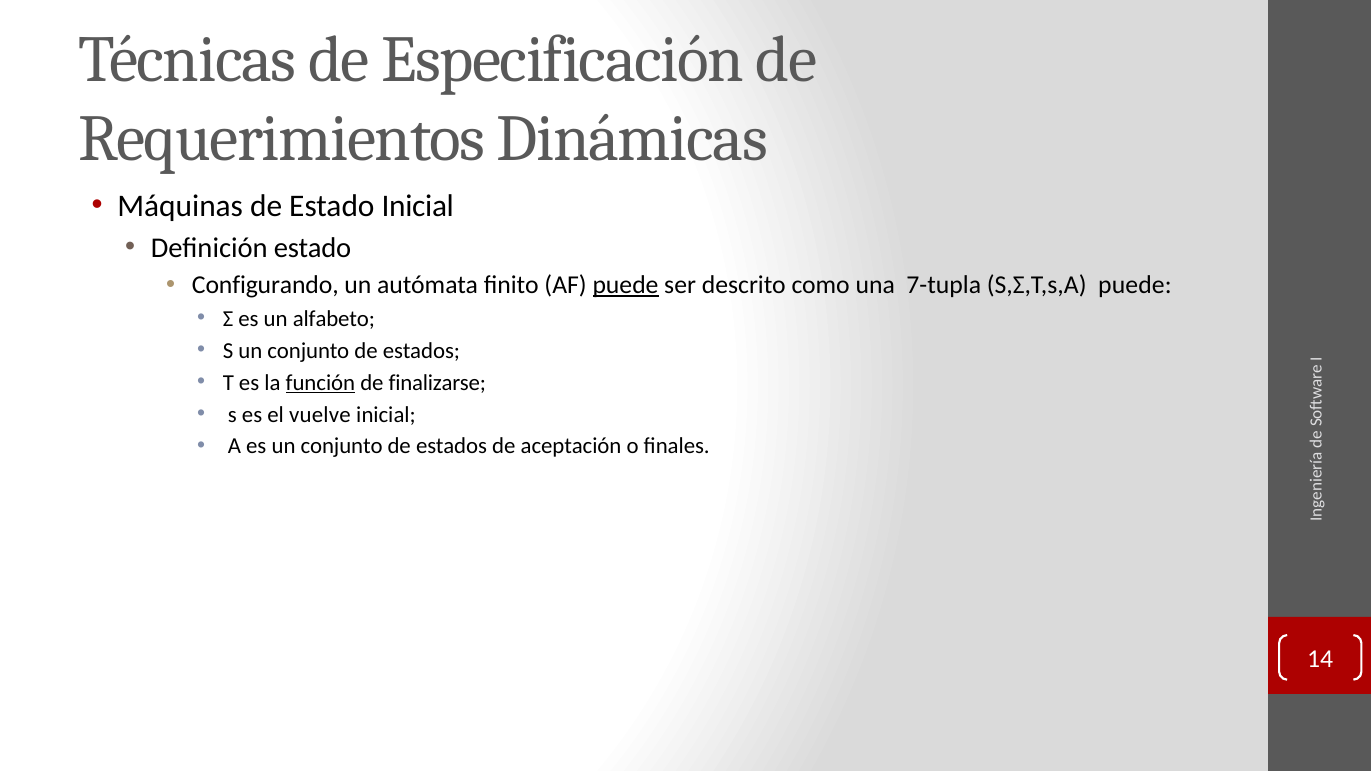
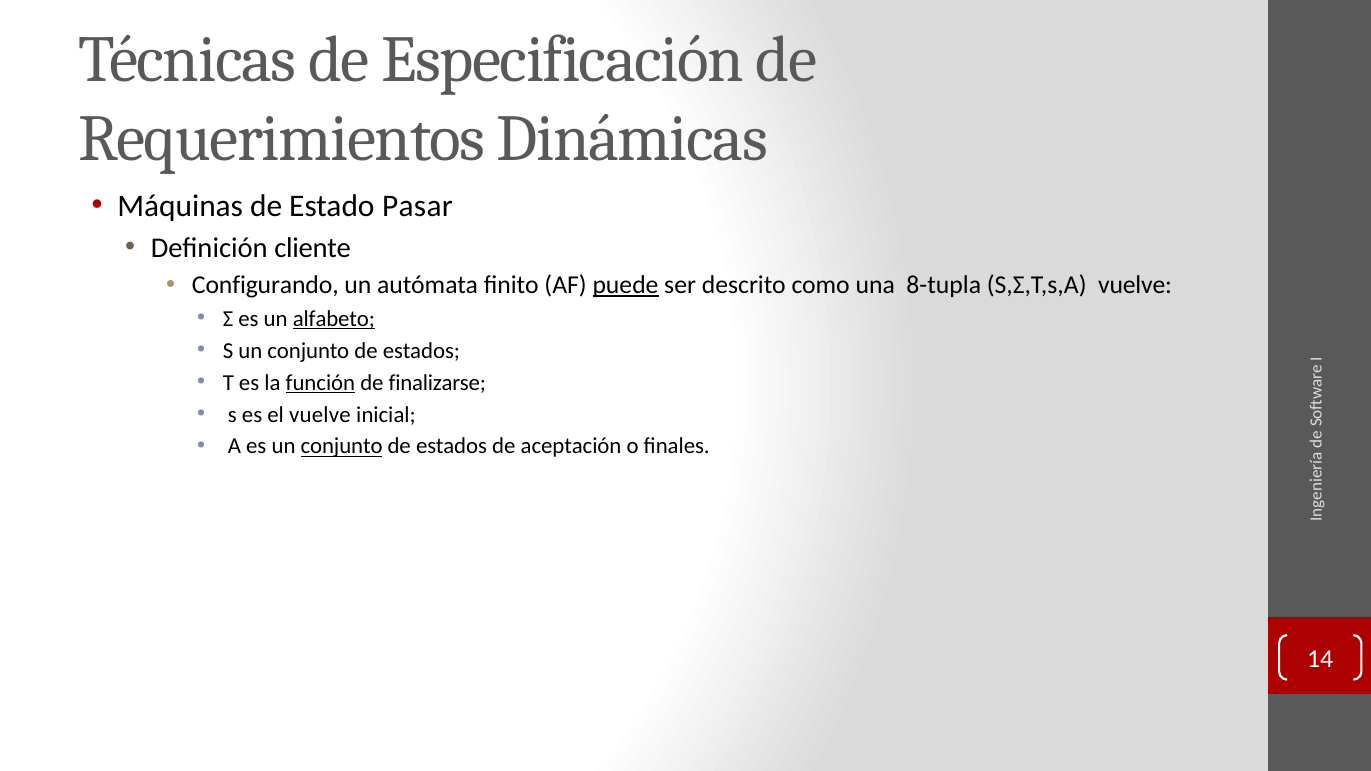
Estado Inicial: Inicial -> Pasar
Definición estado: estado -> cliente
7-tupla: 7-tupla -> 8-tupla
S,Σ,T,s,A puede: puede -> vuelve
alfabeto underline: none -> present
conjunto at (342, 447) underline: none -> present
